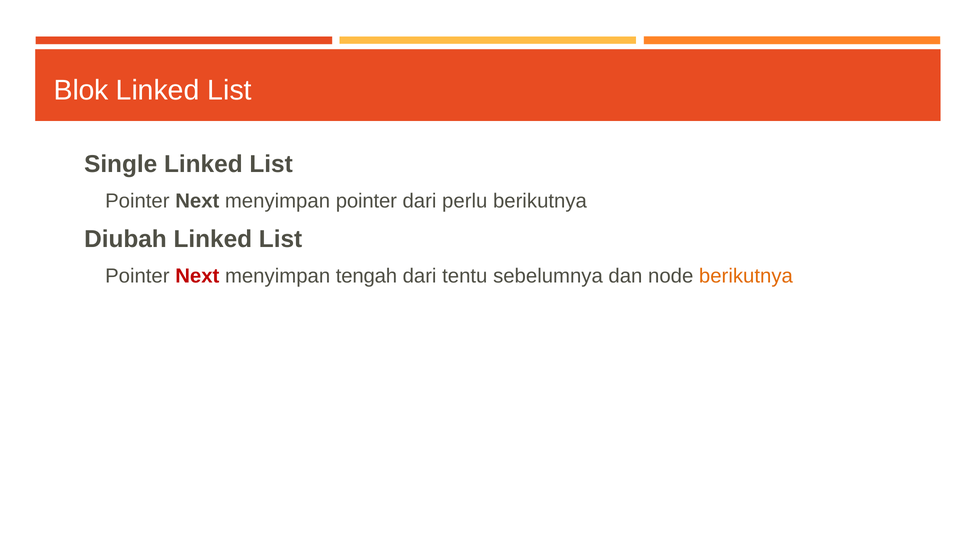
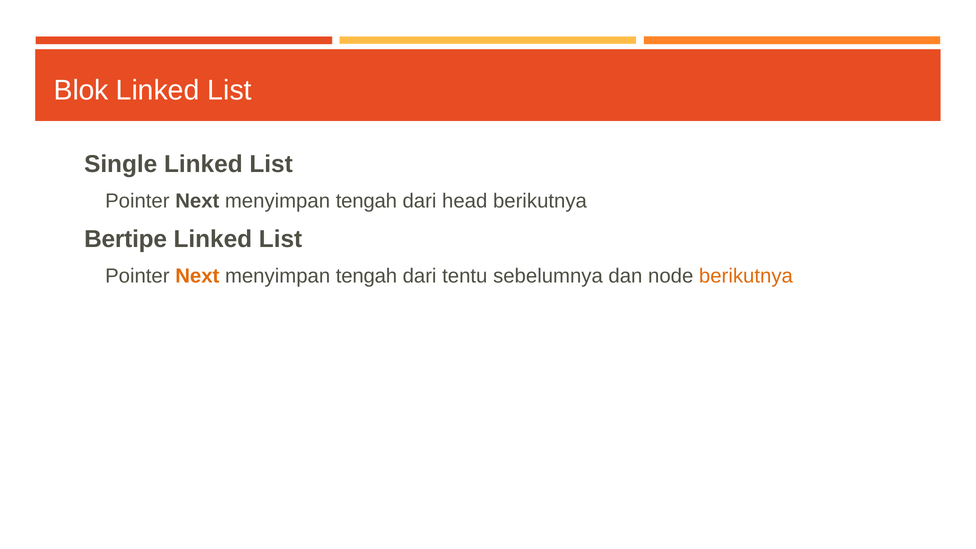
pointer at (366, 201): pointer -> tengah
perlu: perlu -> head
Diubah: Diubah -> Bertipe
Next at (197, 276) colour: red -> orange
